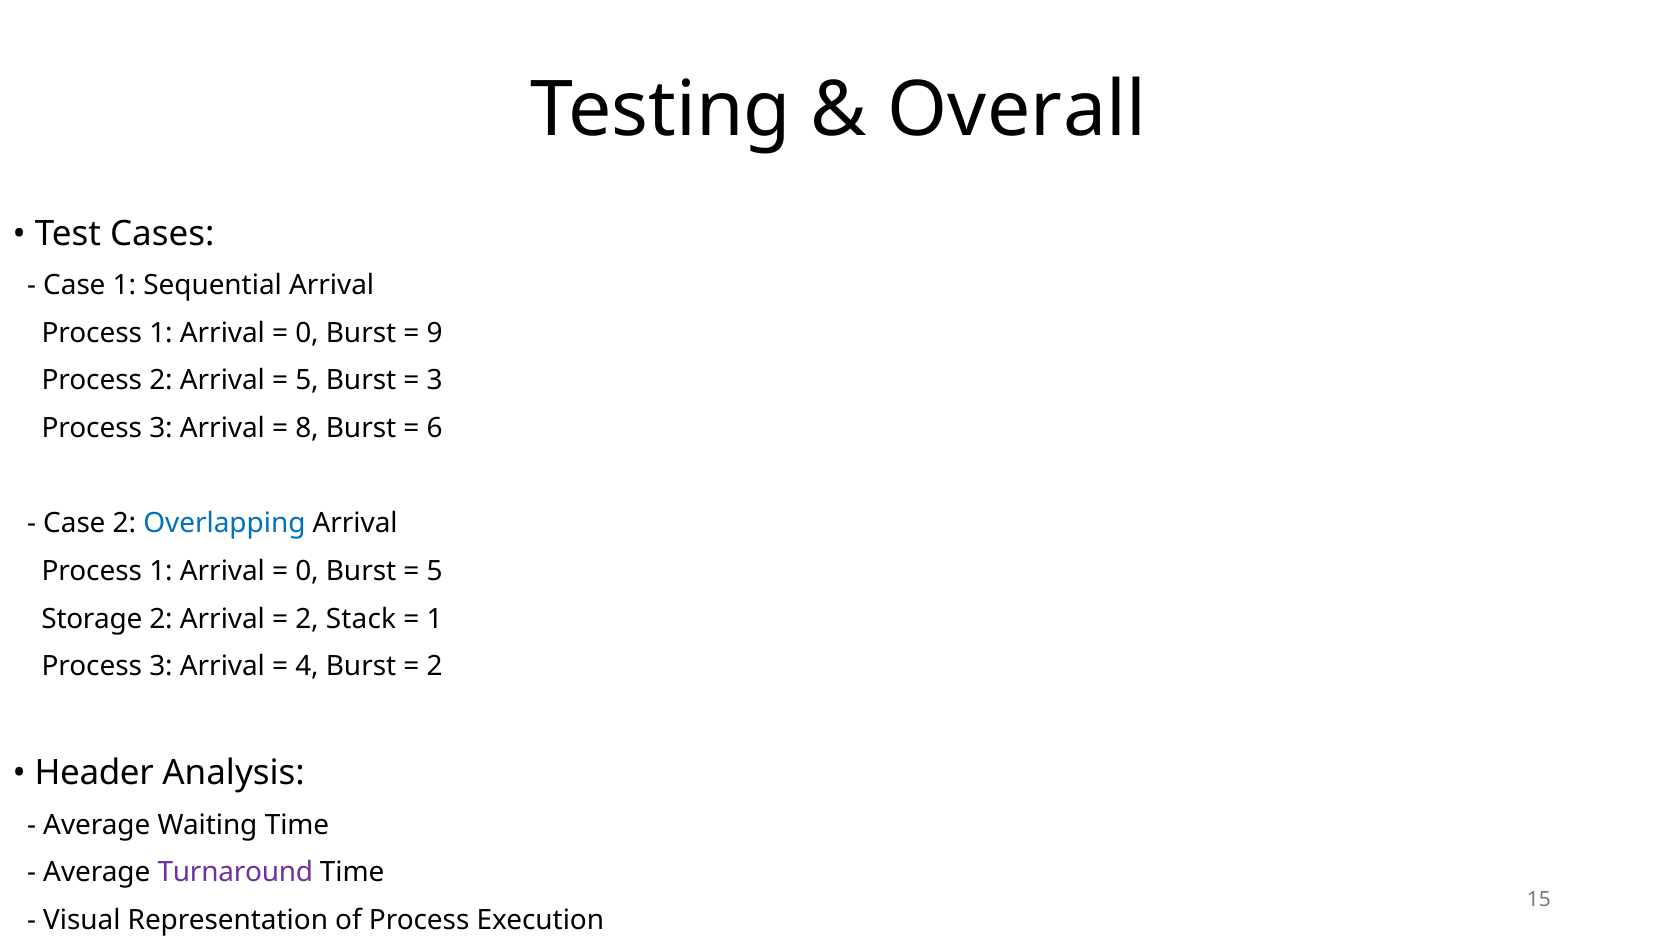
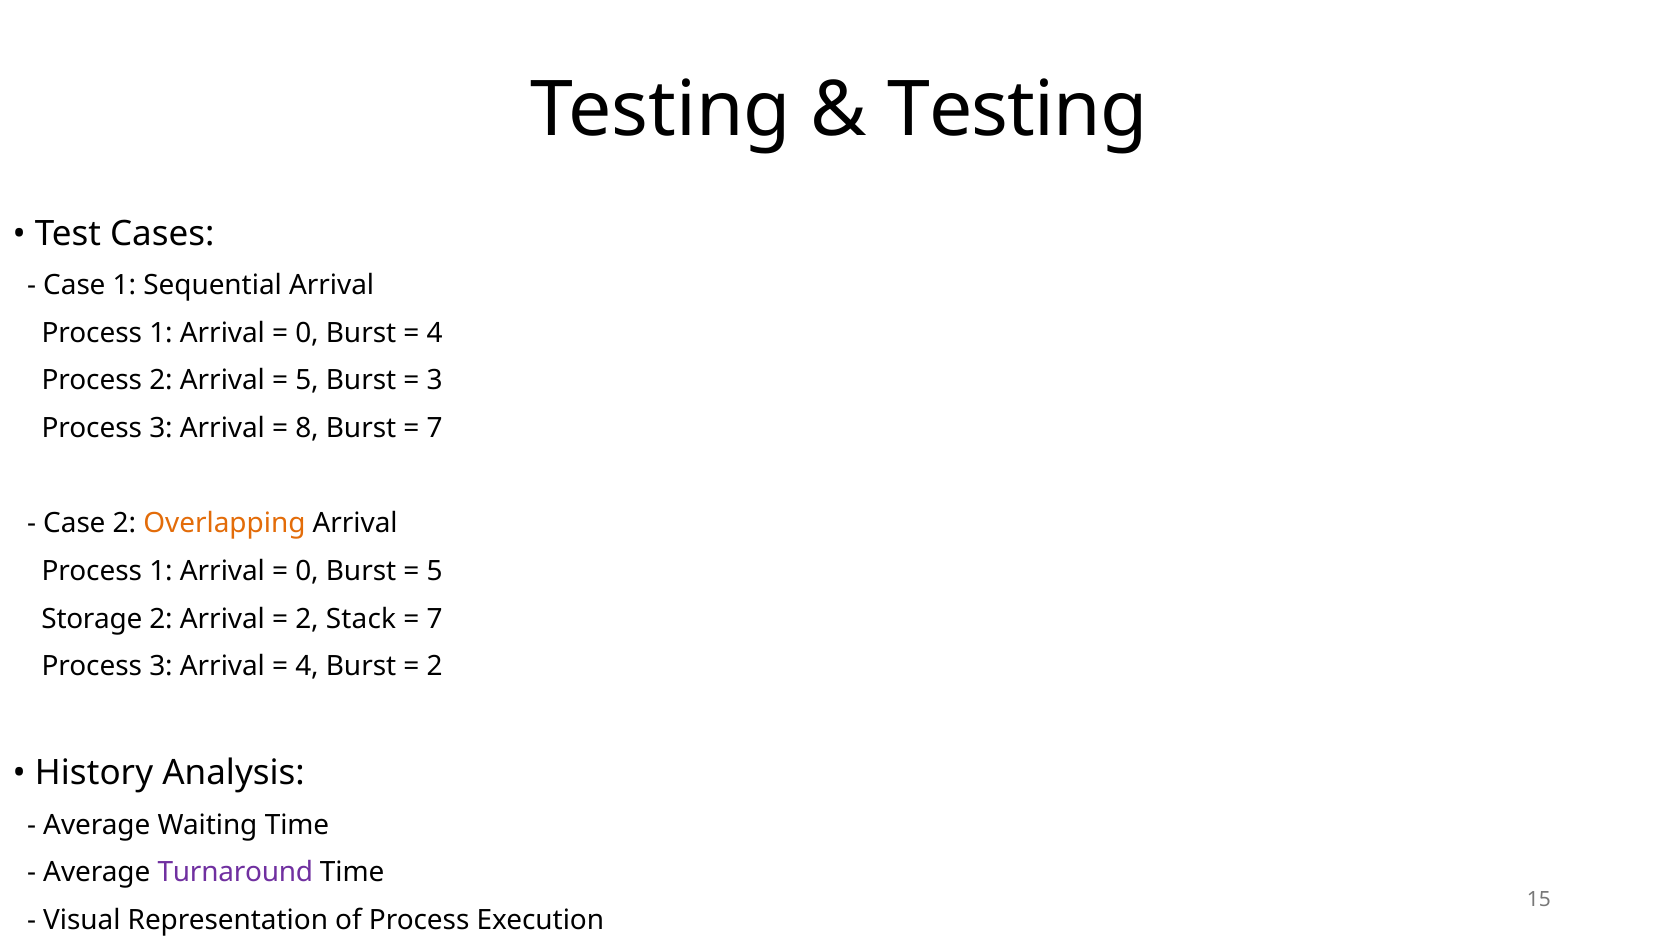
Overall at (1017, 110): Overall -> Testing
9 at (435, 333): 9 -> 4
6 at (435, 428): 6 -> 7
Overlapping colour: blue -> orange
1 at (435, 619): 1 -> 7
Header: Header -> History
